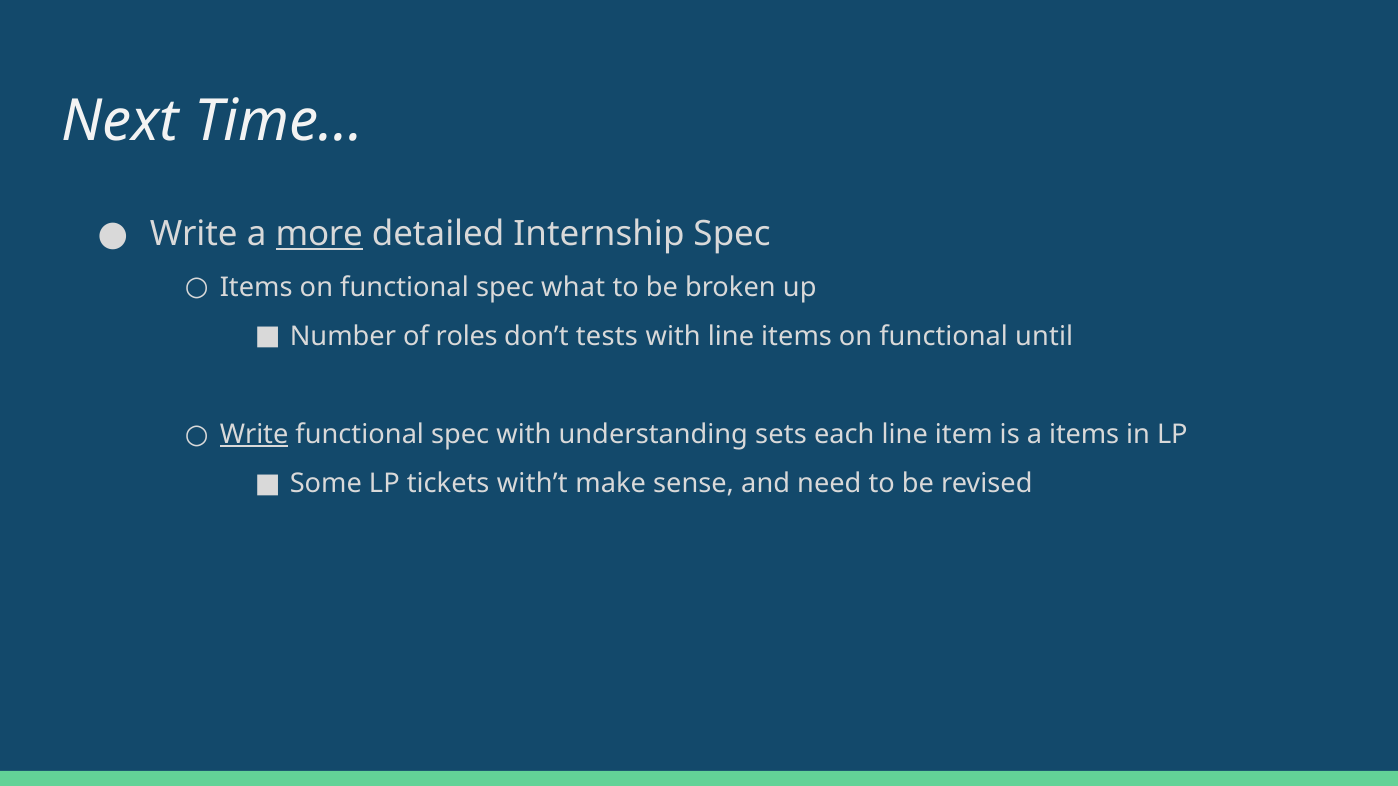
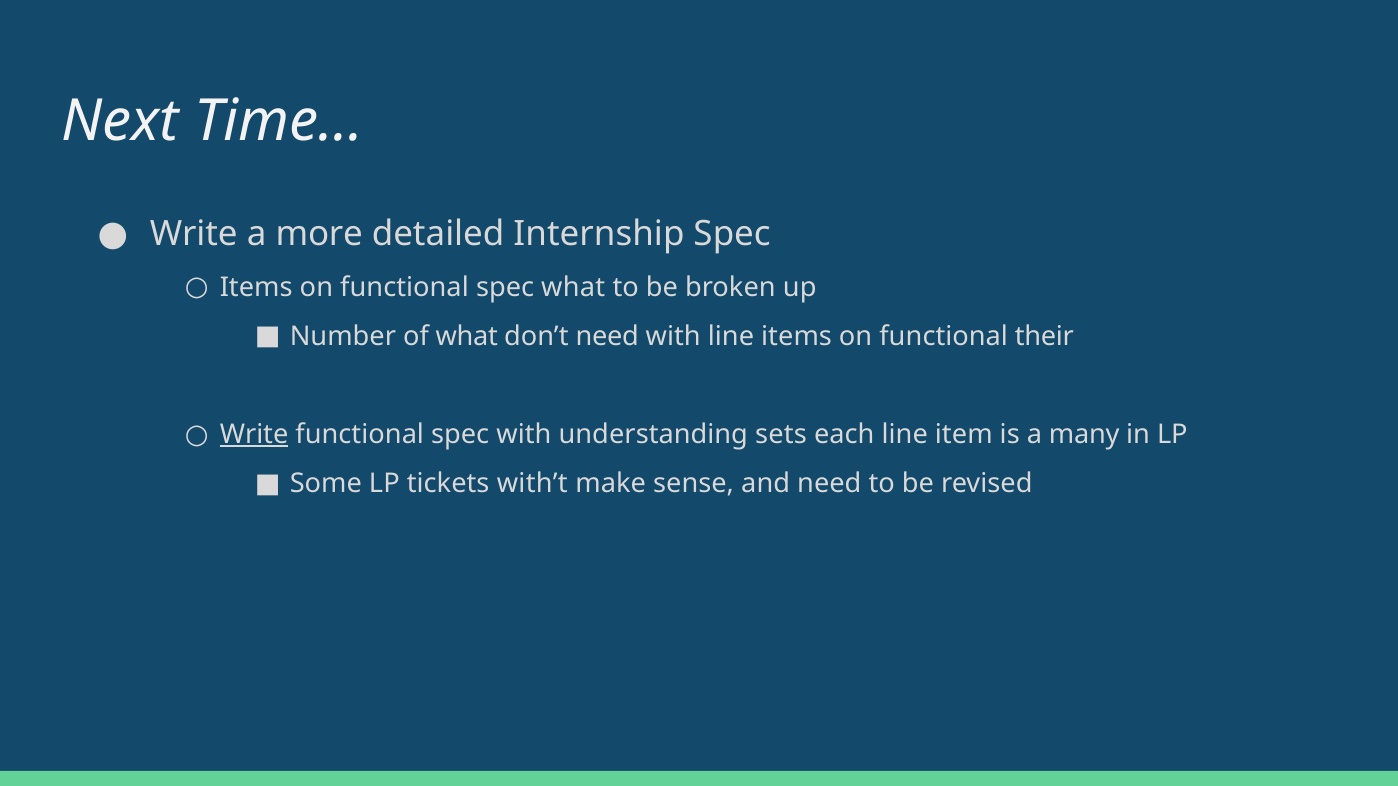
more underline: present -> none
of roles: roles -> what
don’t tests: tests -> need
until: until -> their
a items: items -> many
